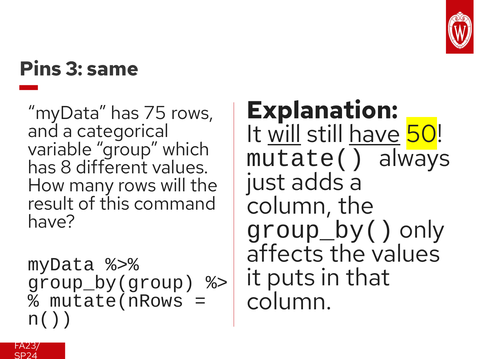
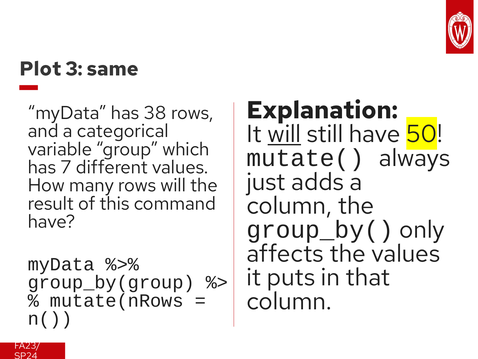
Pins: Pins -> Plot
75: 75 -> 38
have at (375, 134) underline: present -> none
8: 8 -> 7
